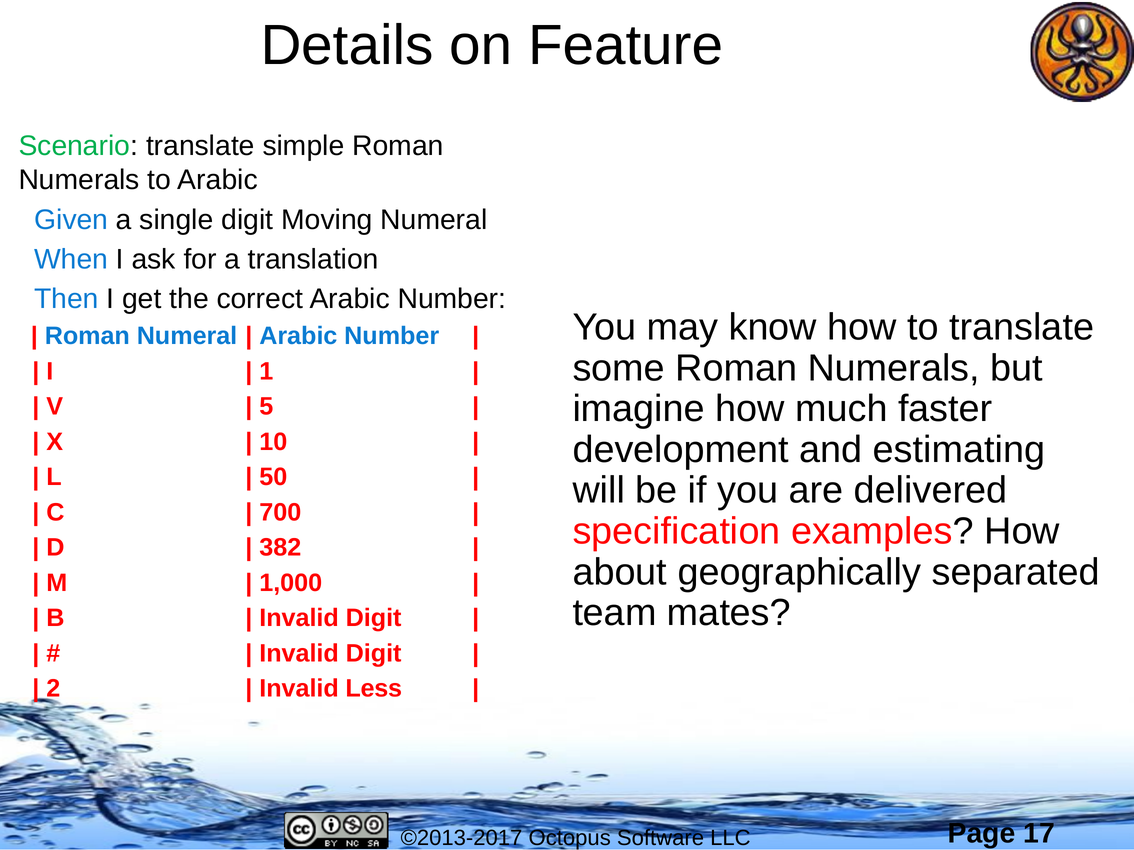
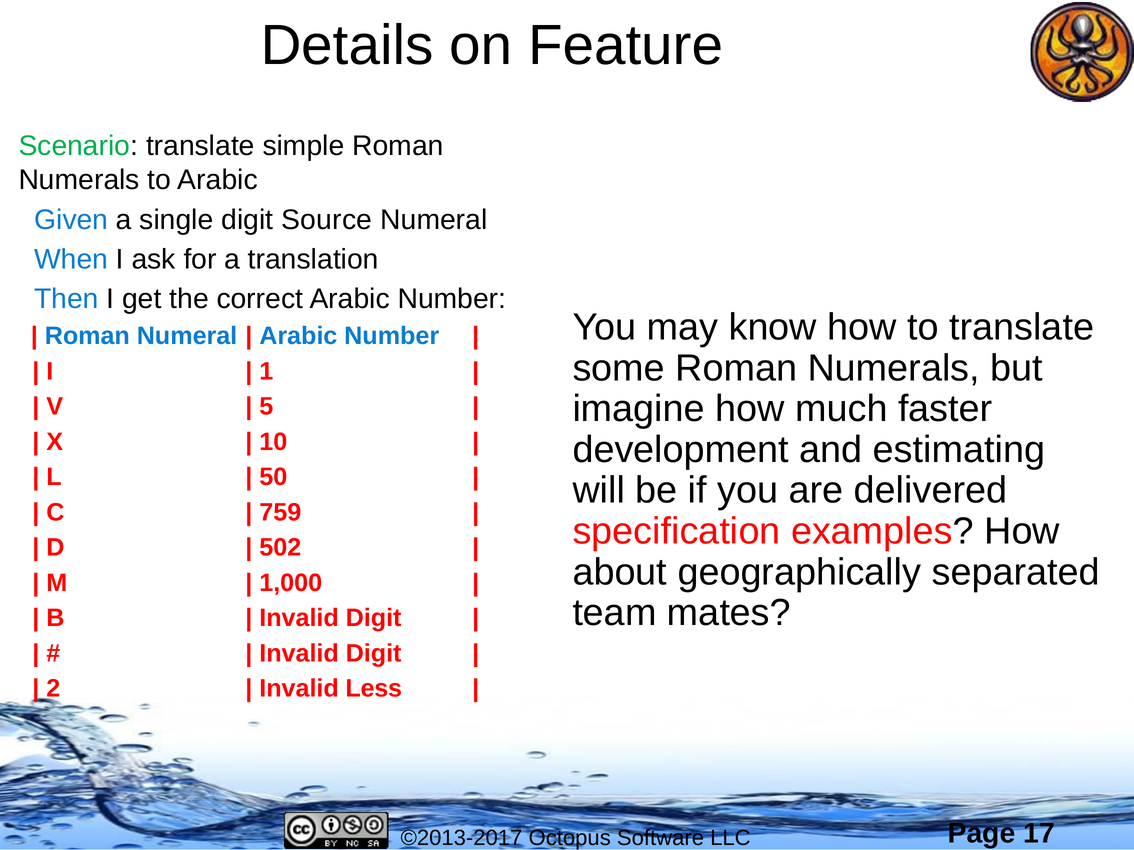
Moving: Moving -> Source
700: 700 -> 759
382: 382 -> 502
